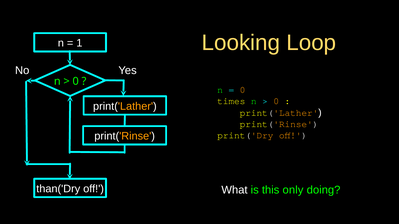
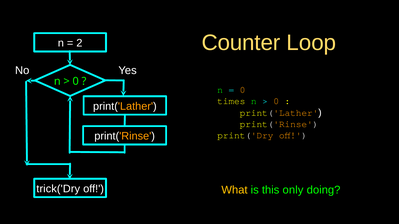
Looking: Looking -> Counter
1: 1 -> 2
than('Dry: than('Dry -> trick('Dry
What colour: white -> yellow
